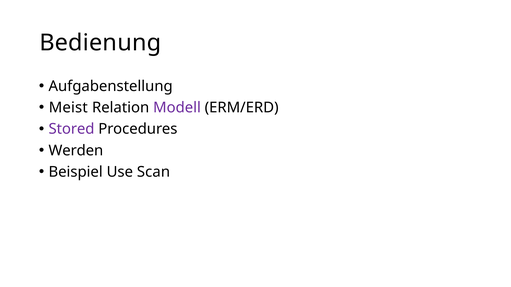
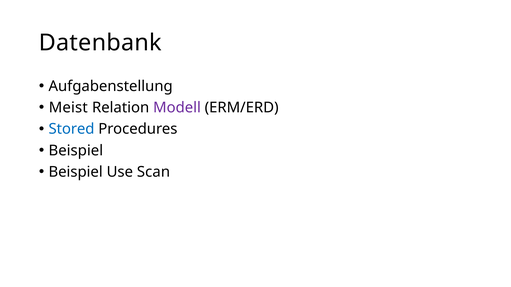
Bedienung: Bedienung -> Datenbank
Stored colour: purple -> blue
Werden at (76, 151): Werden -> Beispiel
